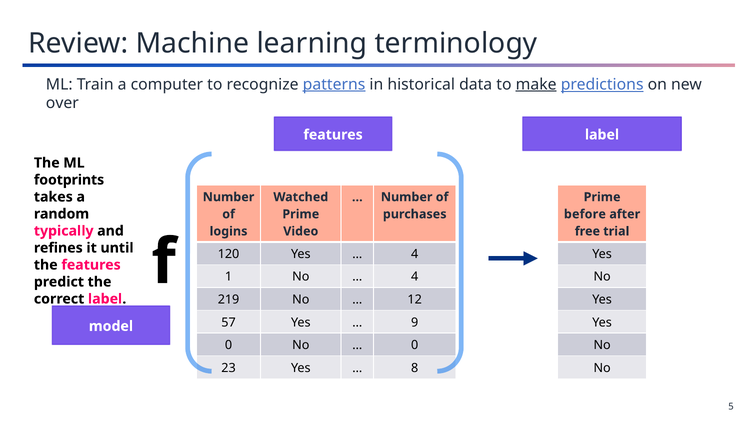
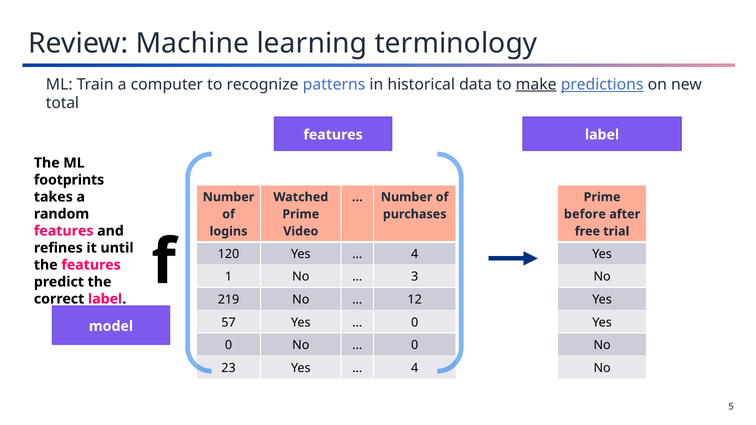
patterns underline: present -> none
over: over -> total
typically at (64, 231): typically -> features
4 at (415, 277): 4 -> 3
9 at (415, 323): 9 -> 0
8 at (415, 368): 8 -> 4
